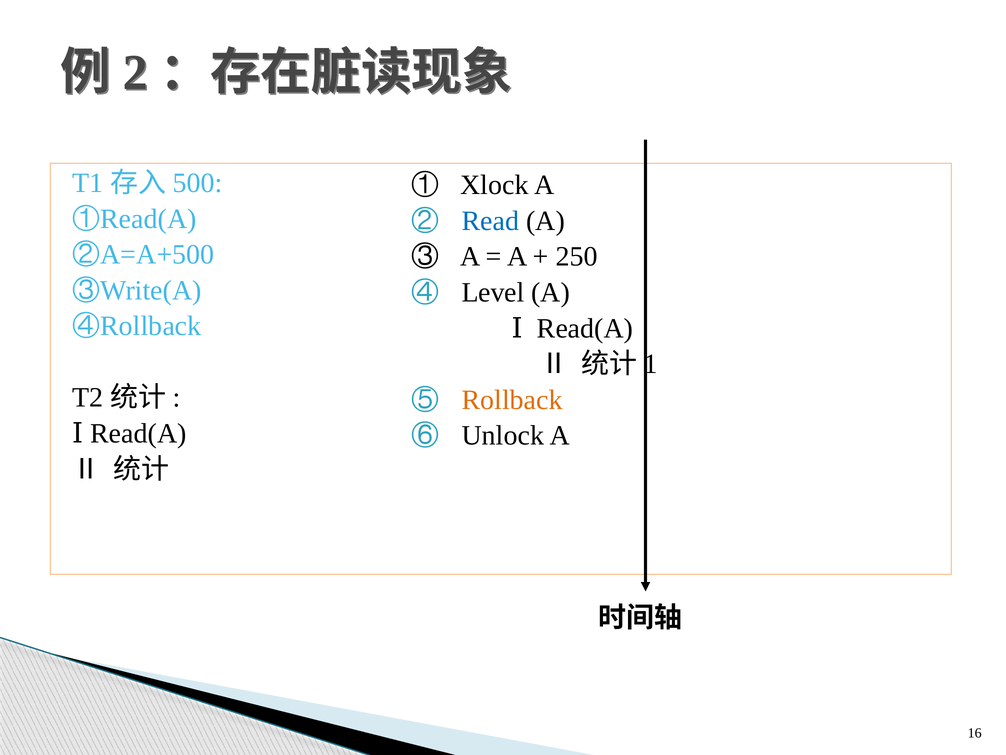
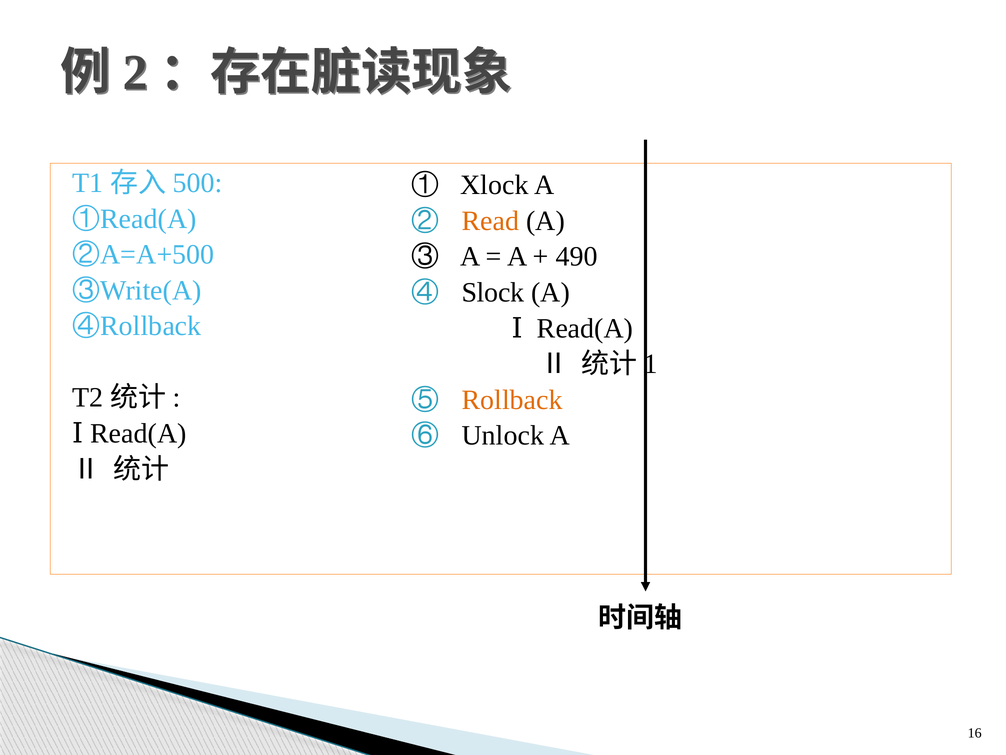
Read colour: blue -> orange
250: 250 -> 490
Level: Level -> Slock
